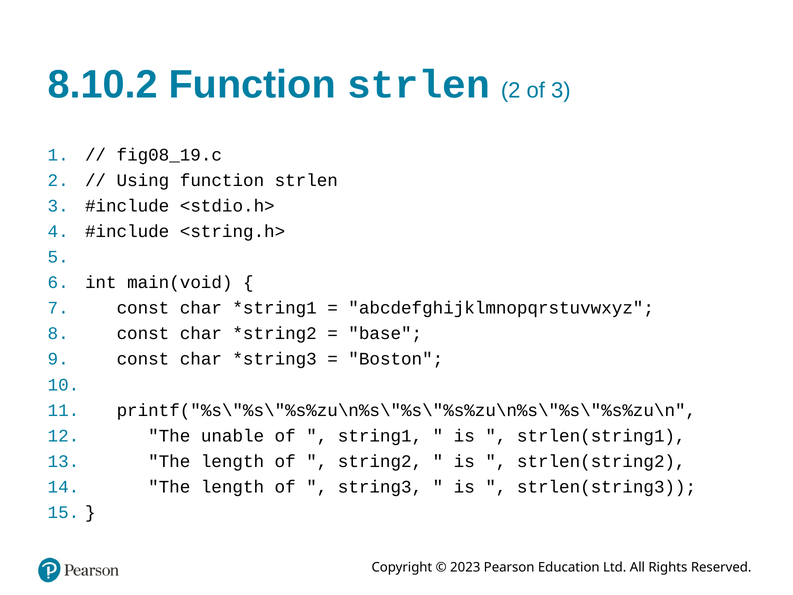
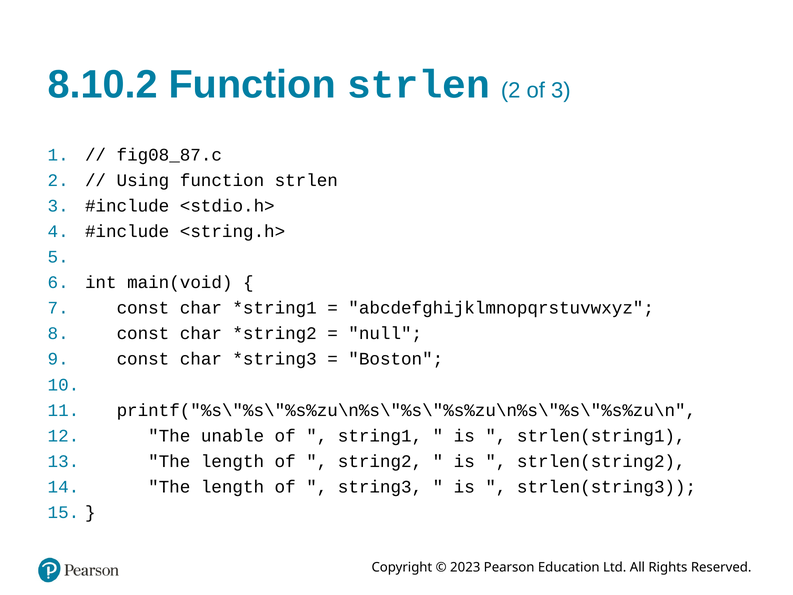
fig08_19.c: fig08_19.c -> fig08_87.c
base: base -> null
